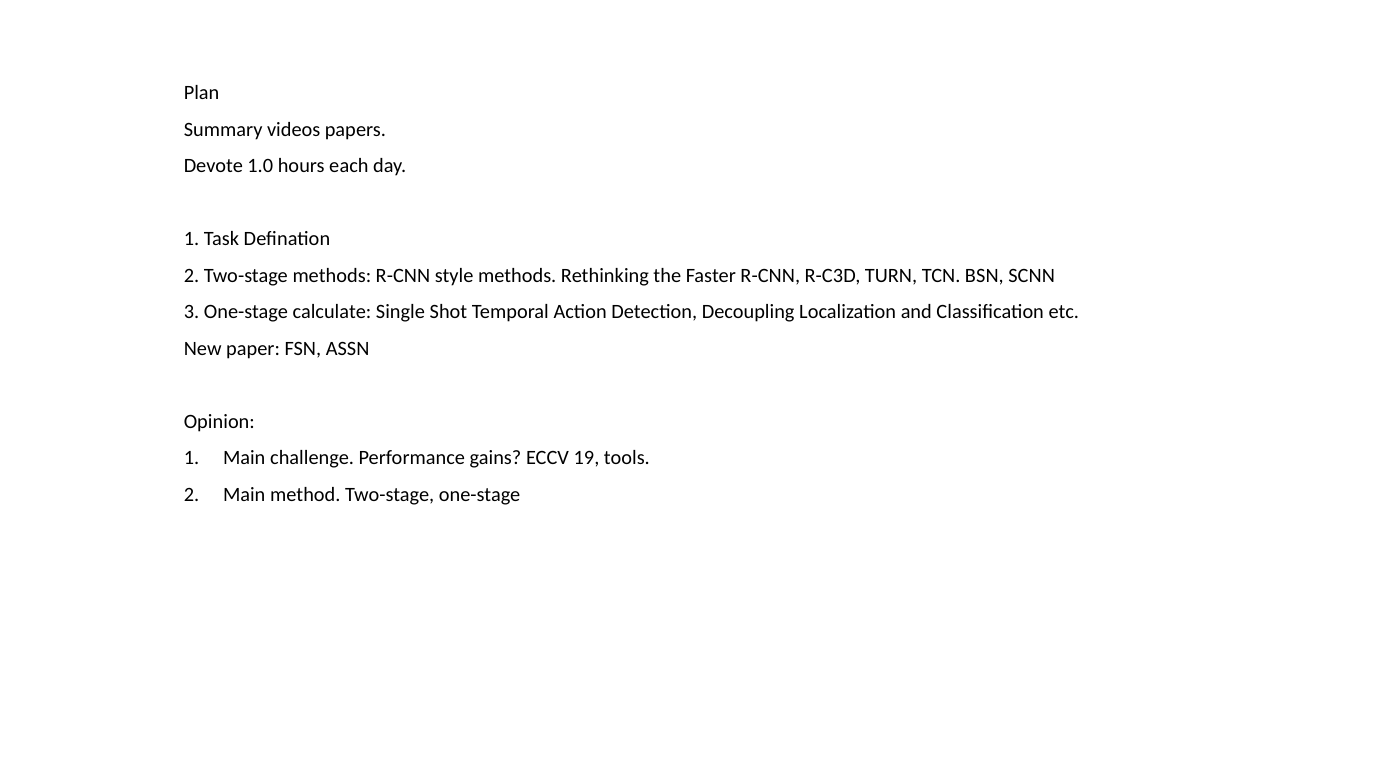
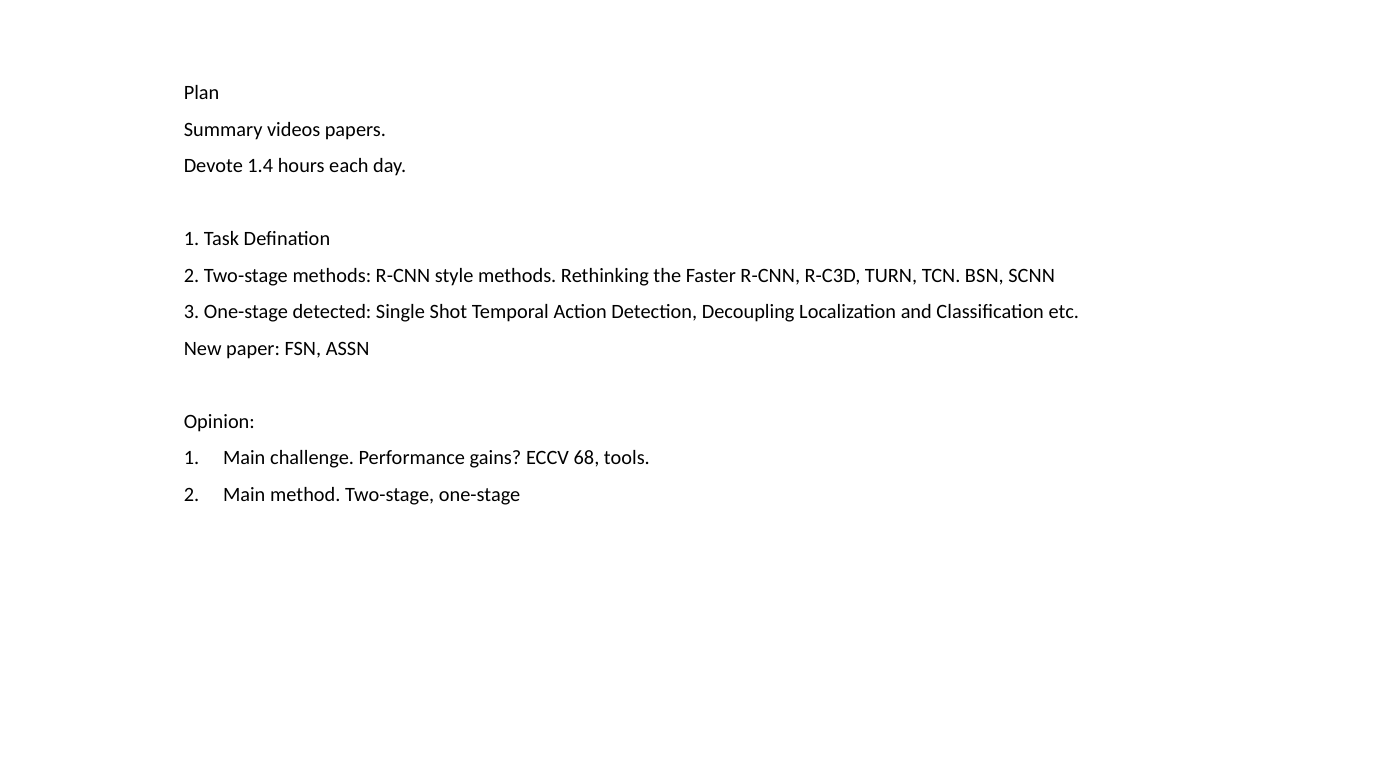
1.0: 1.0 -> 1.4
calculate: calculate -> detected
19: 19 -> 68
